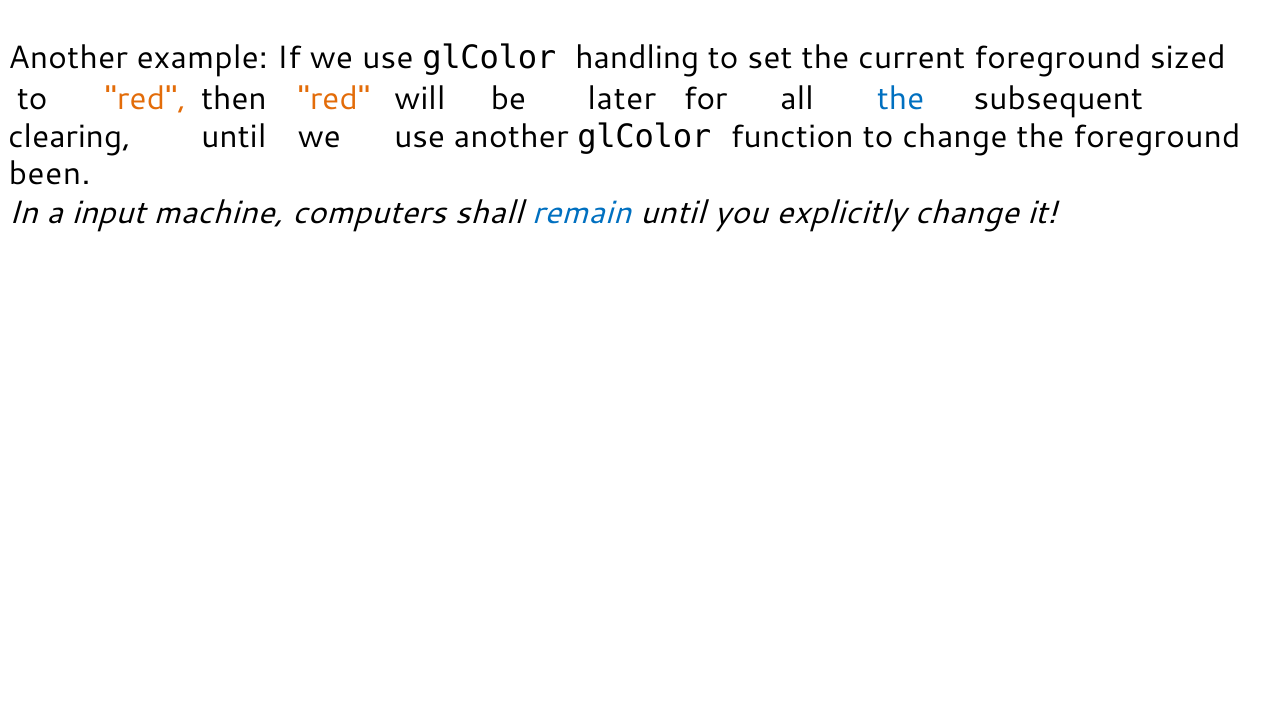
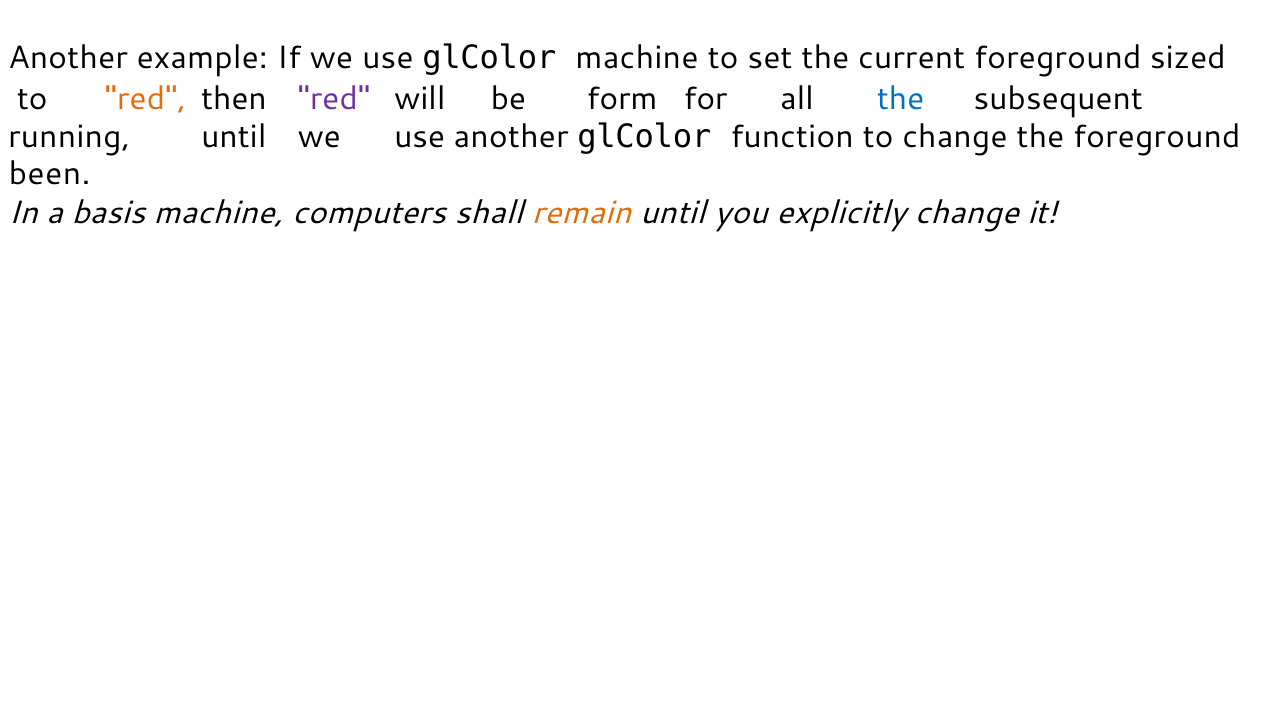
glColor handling: handling -> machine
red at (334, 99) colour: orange -> purple
later: later -> form
clearing: clearing -> running
input: input -> basis
remain colour: blue -> orange
